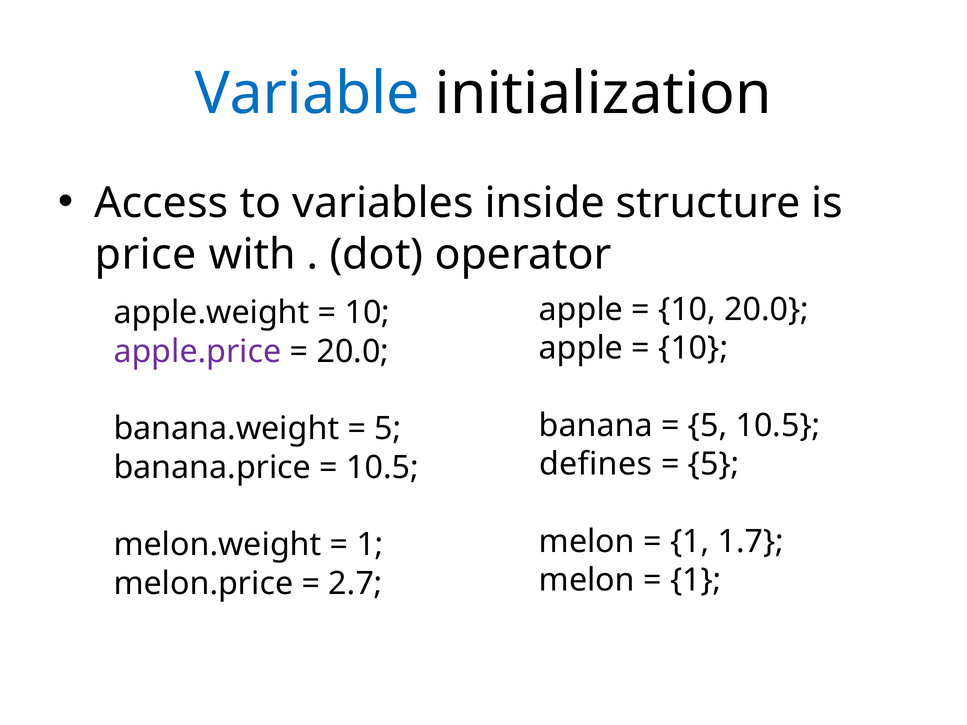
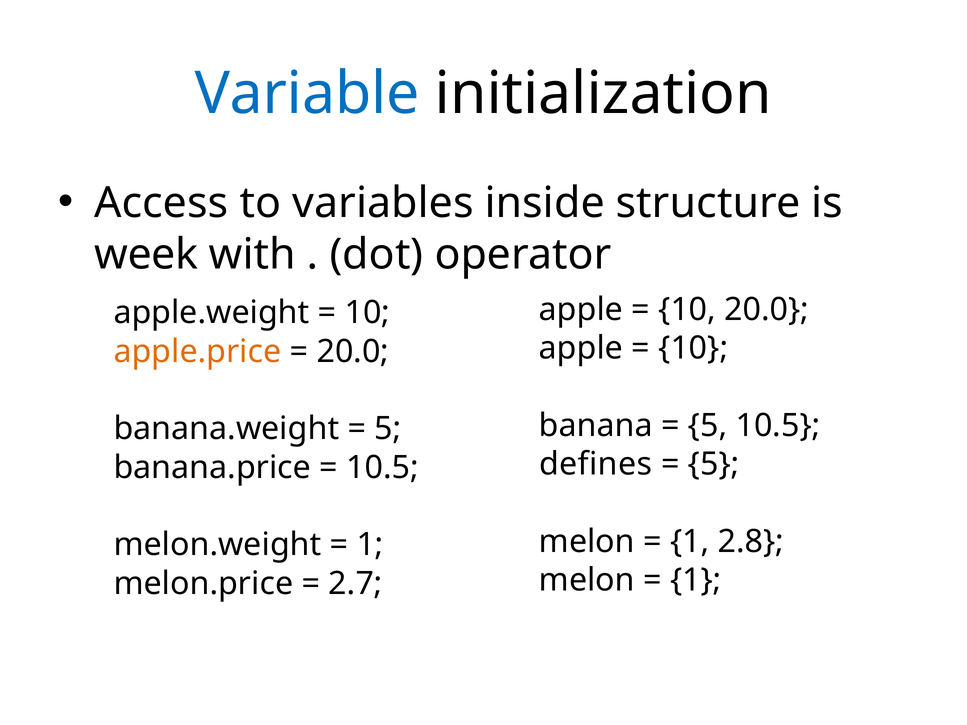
price: price -> week
apple.price colour: purple -> orange
1.7: 1.7 -> 2.8
